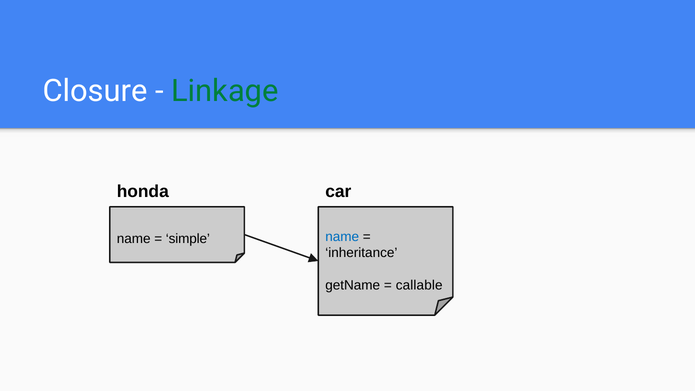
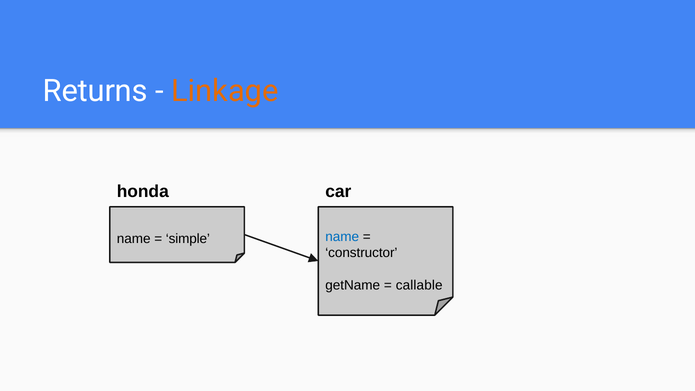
Closure: Closure -> Returns
Linkage colour: green -> orange
inheritance: inheritance -> constructor
